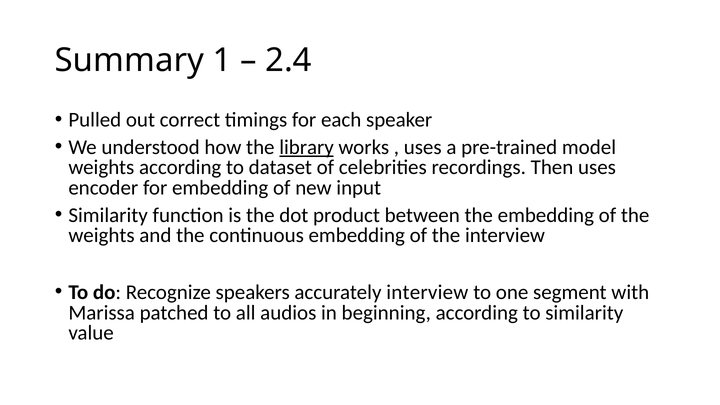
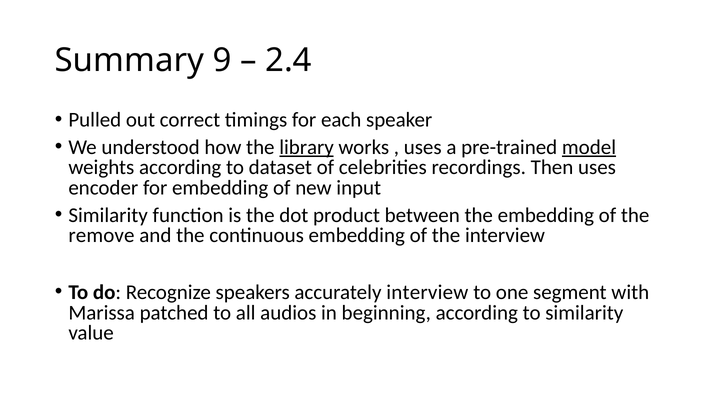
1: 1 -> 9
model underline: none -> present
weights at (102, 236): weights -> remove
